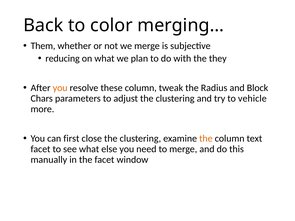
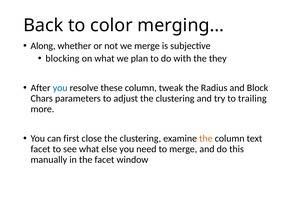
Them: Them -> Along
reducing: reducing -> blocking
you at (60, 88) colour: orange -> blue
vehicle: vehicle -> trailing
